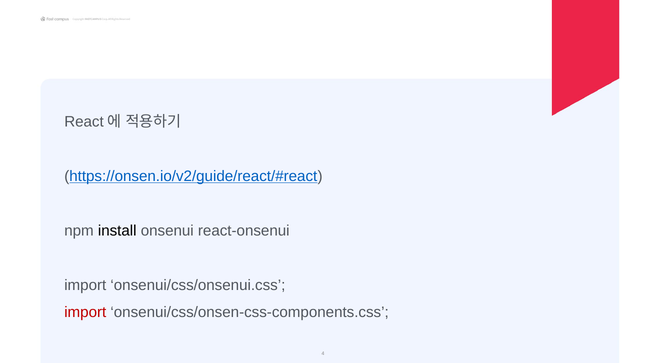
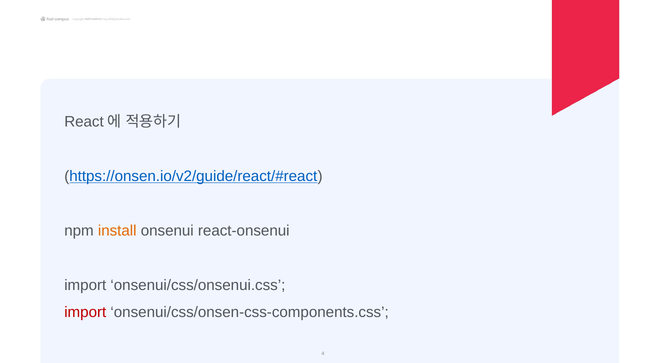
install colour: black -> orange
